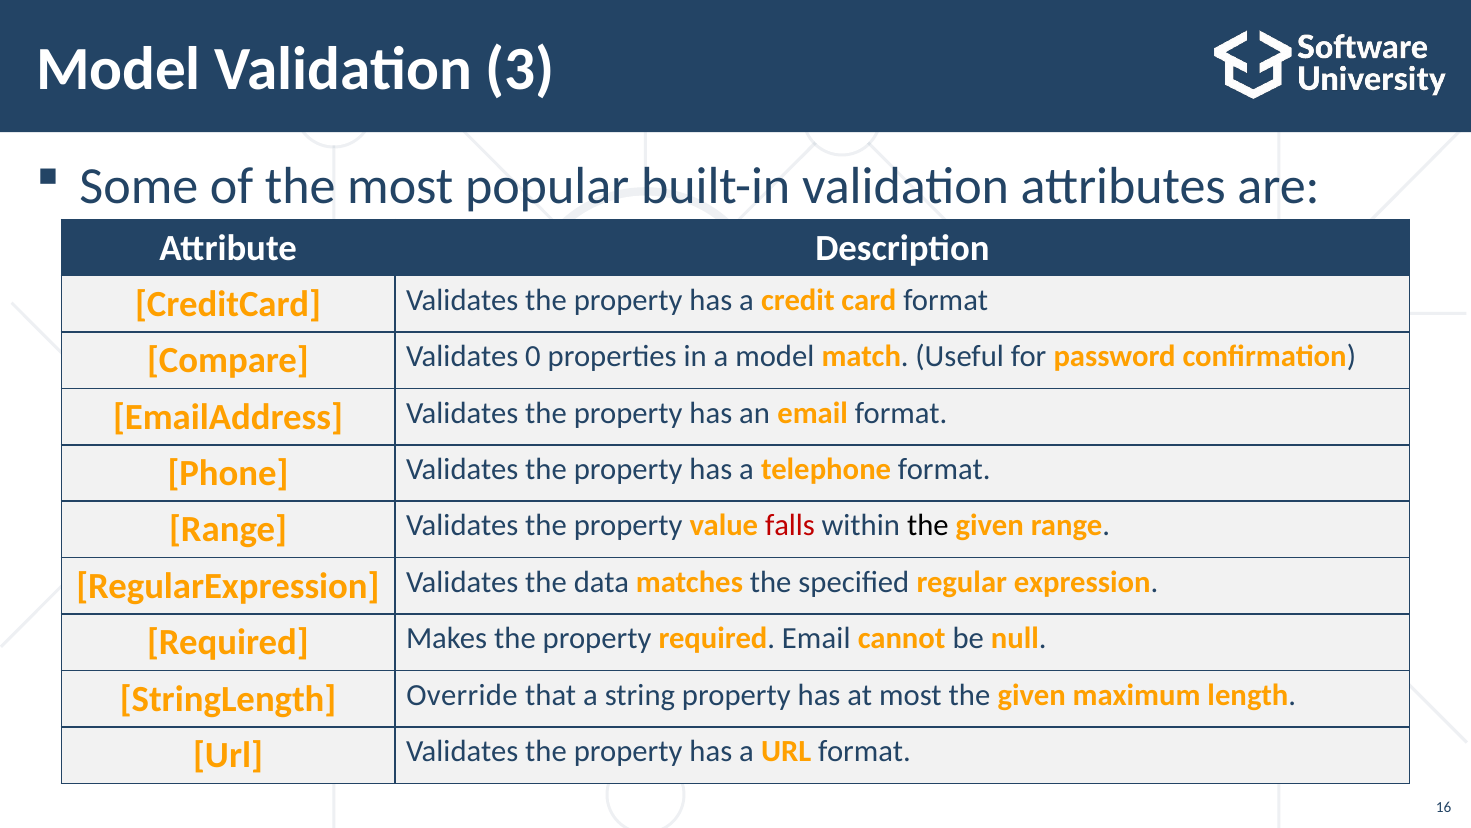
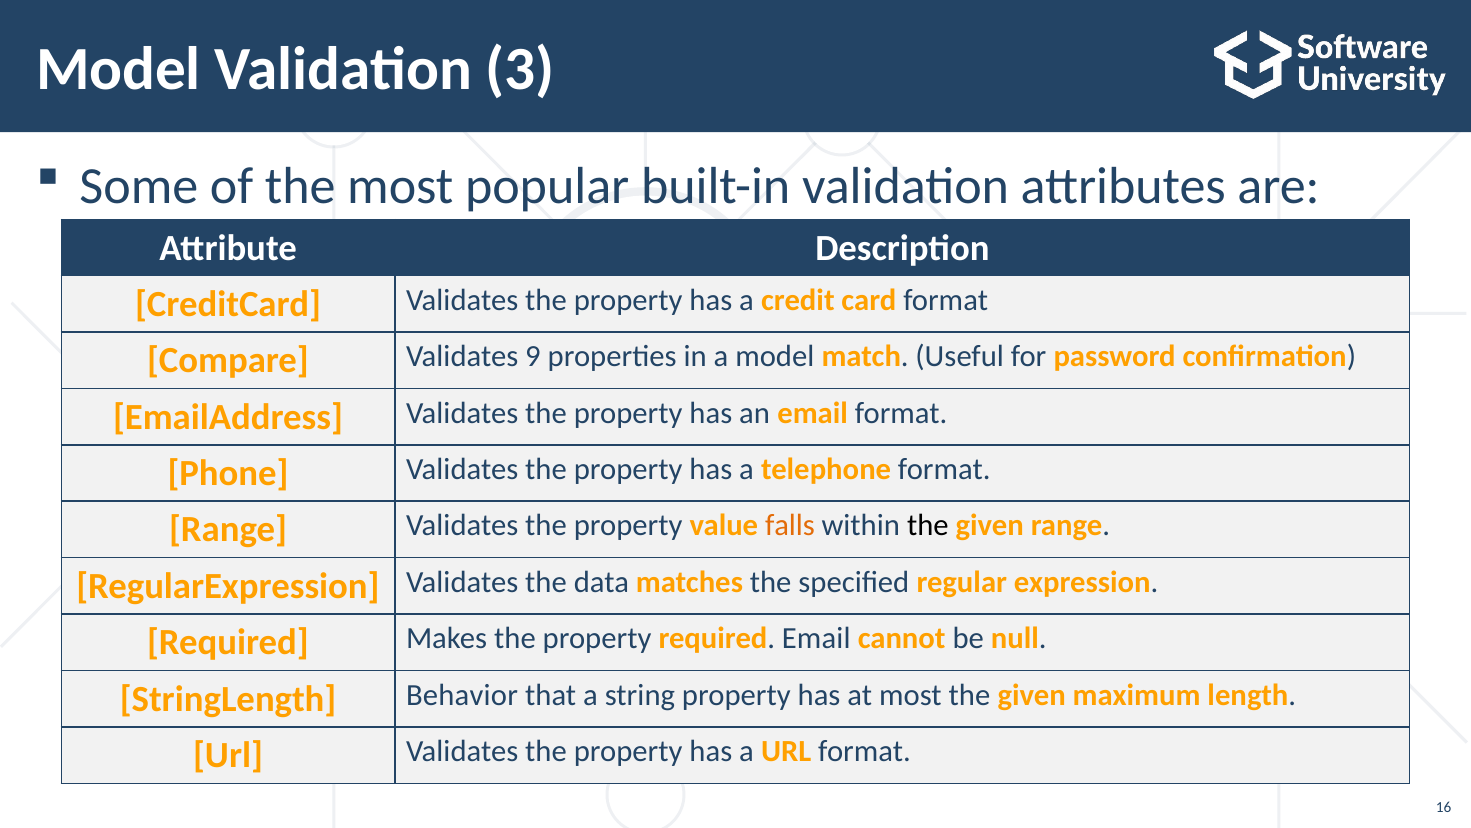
0: 0 -> 9
falls colour: red -> orange
Override: Override -> Behavior
